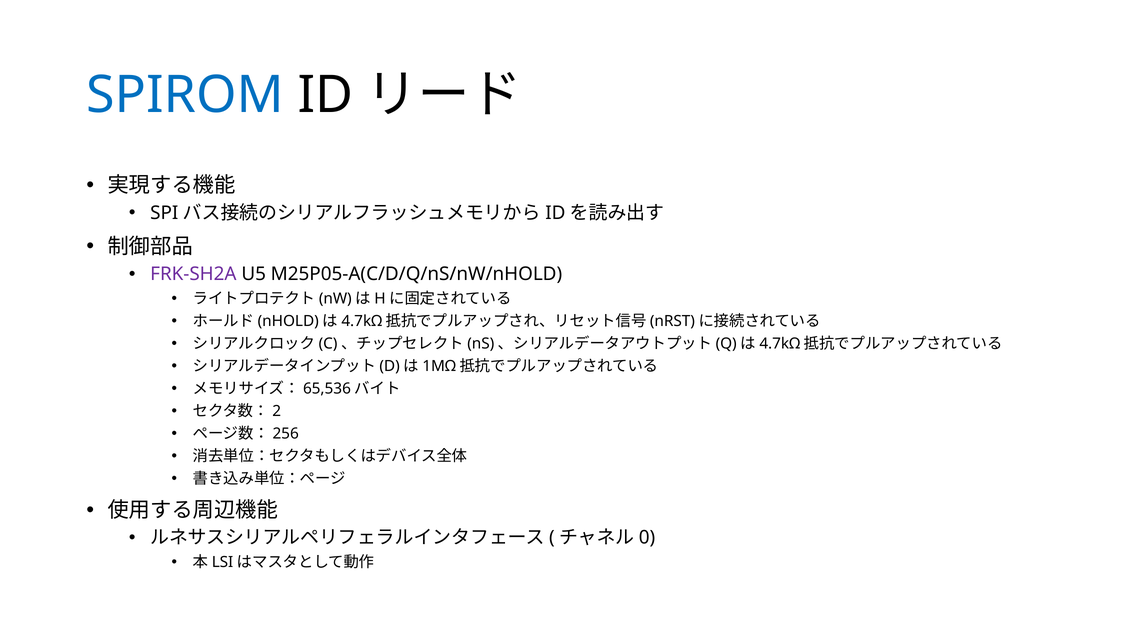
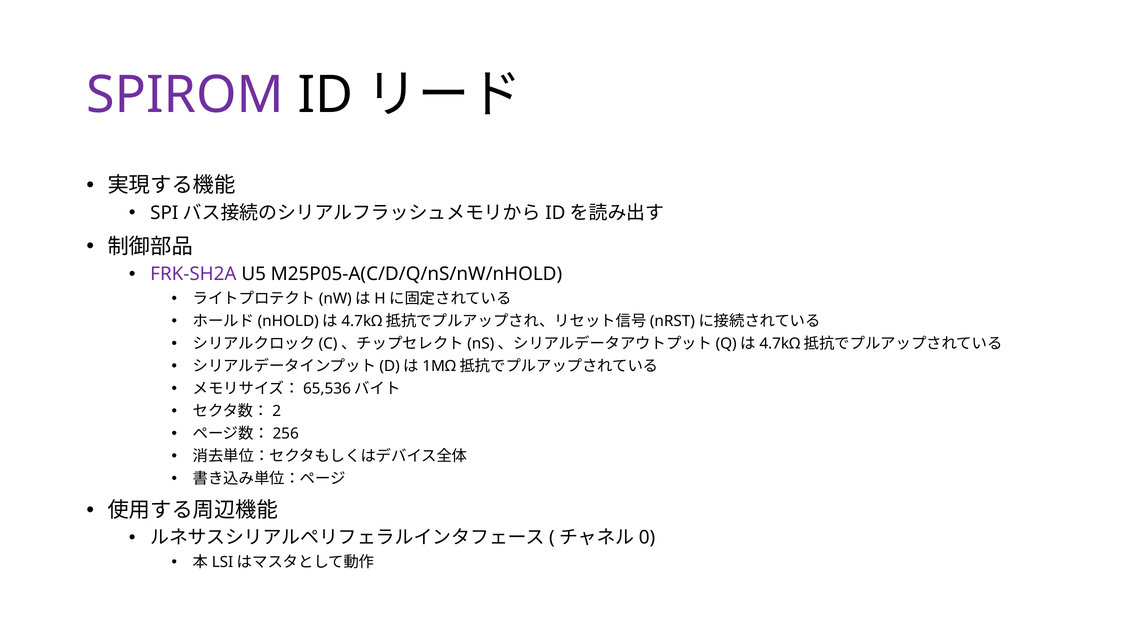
SPIROM colour: blue -> purple
